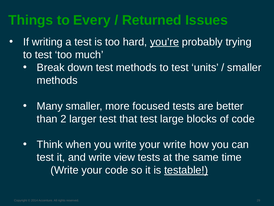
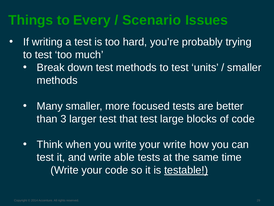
Returned: Returned -> Scenario
you’re underline: present -> none
2: 2 -> 3
view: view -> able
